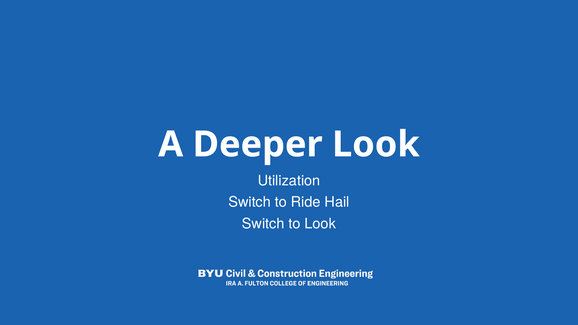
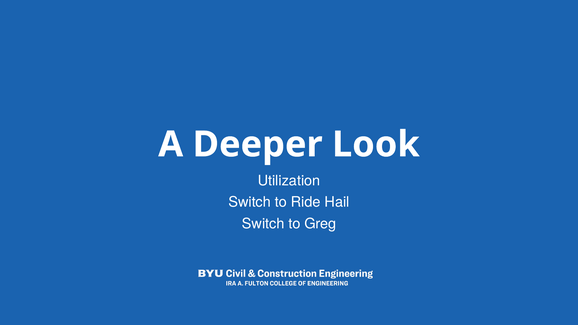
to Look: Look -> Greg
